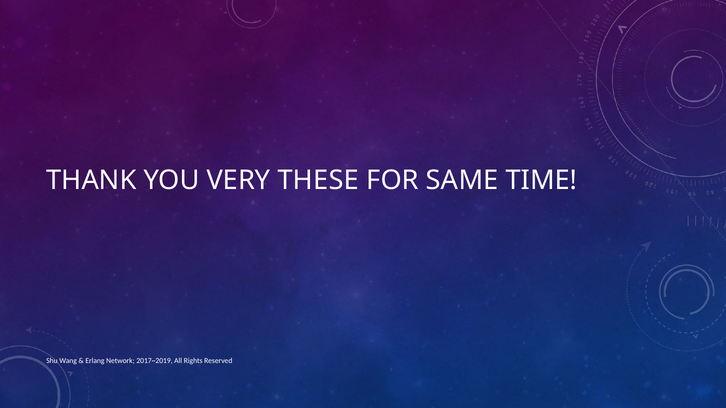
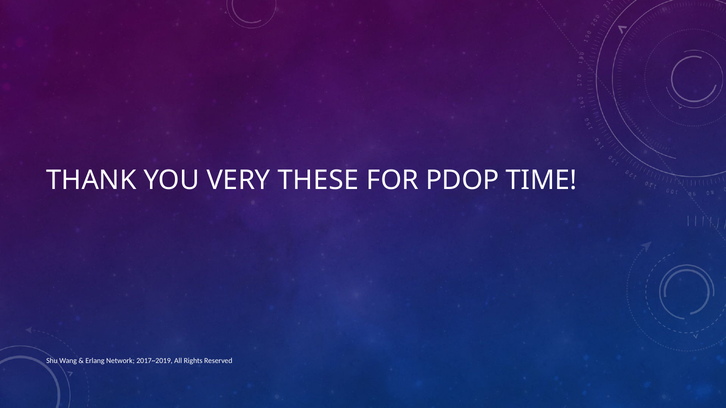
SAME: SAME -> PDOP
